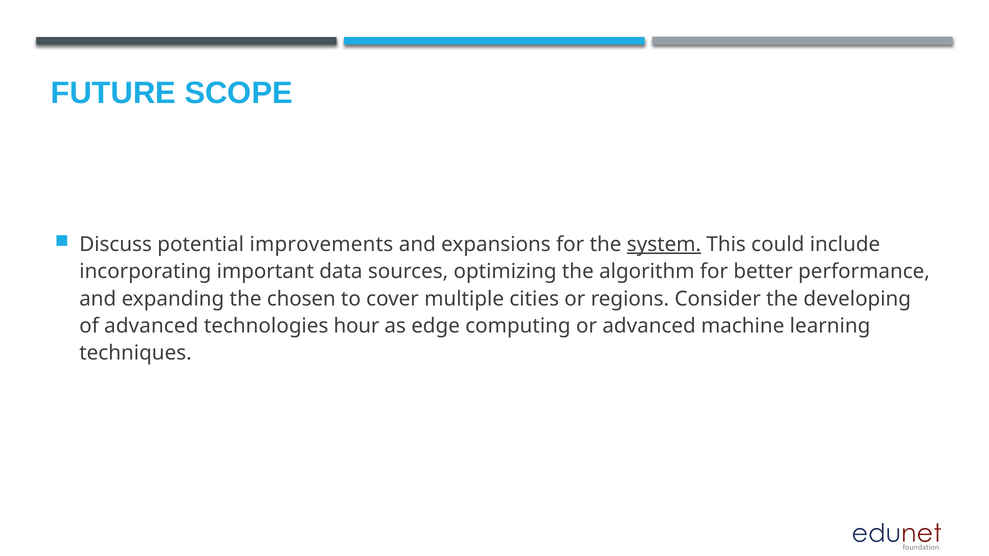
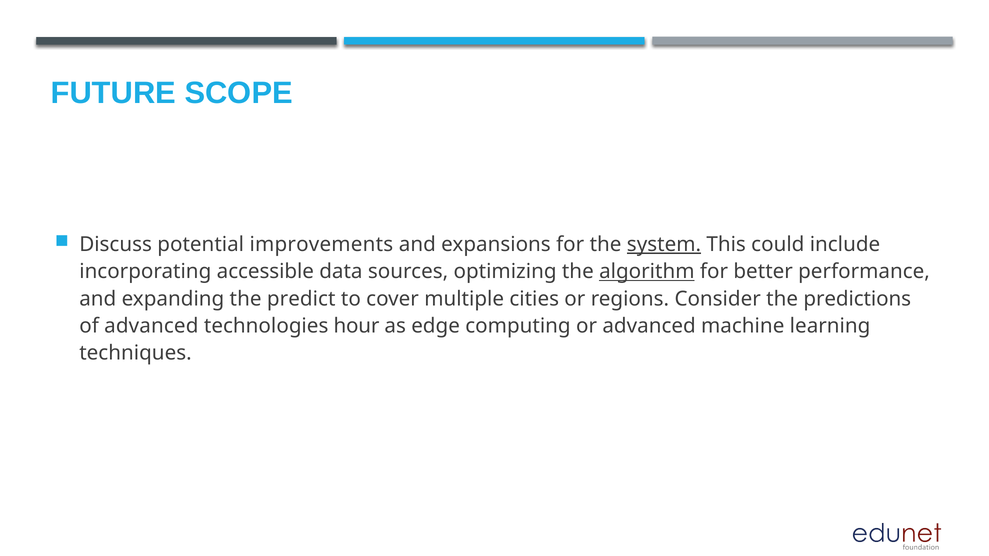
important: important -> accessible
algorithm underline: none -> present
chosen: chosen -> predict
developing: developing -> predictions
